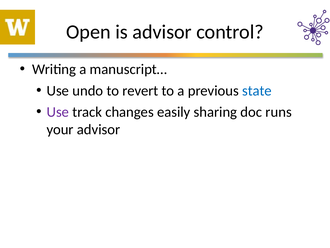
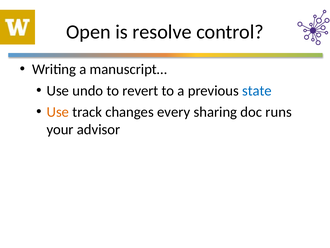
is advisor: advisor -> resolve
Use at (58, 112) colour: purple -> orange
easily: easily -> every
